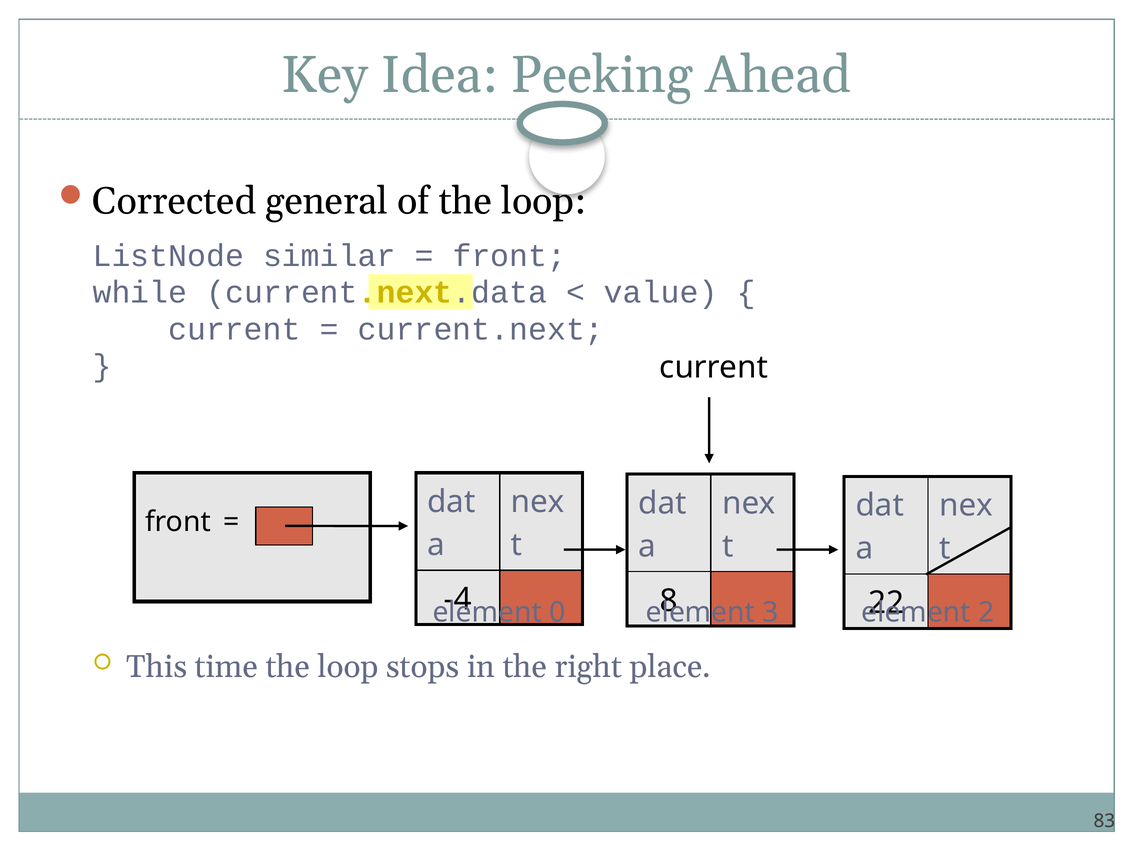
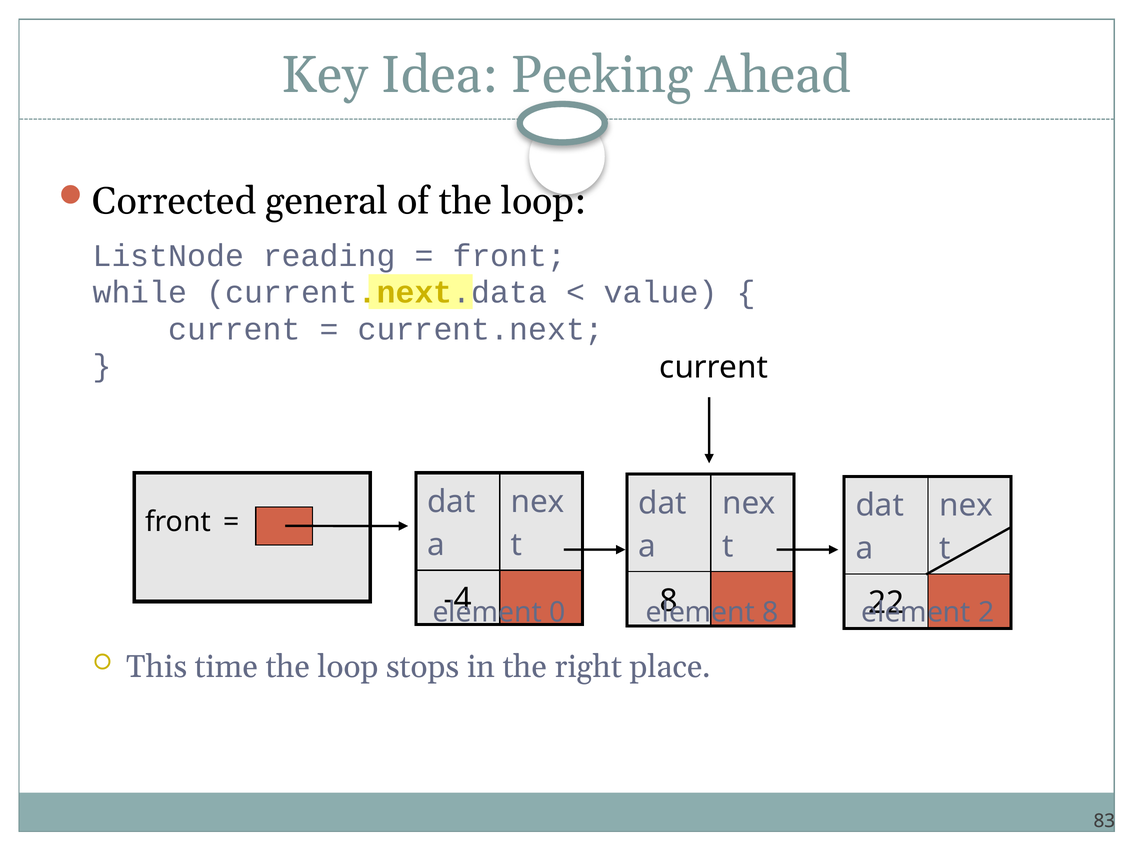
similar: similar -> reading
3 at (771, 612): 3 -> 8
